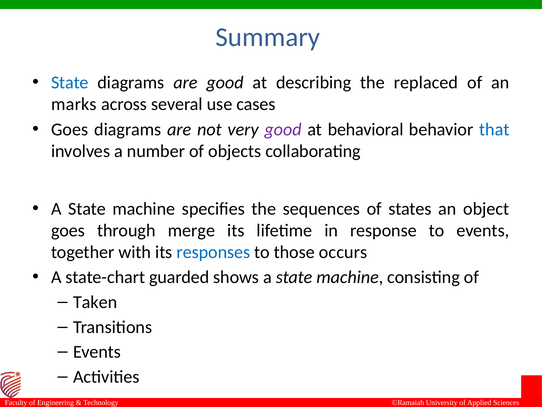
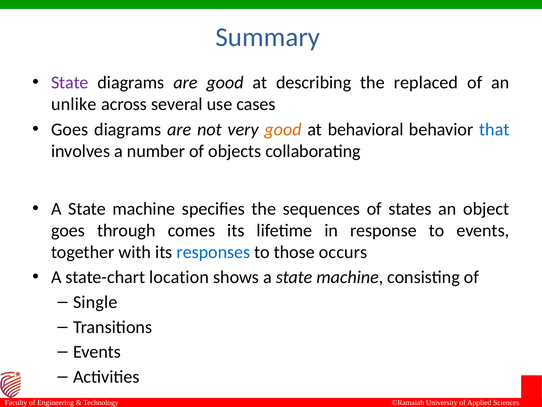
State at (70, 83) colour: blue -> purple
marks: marks -> unlike
good at (283, 129) colour: purple -> orange
merge: merge -> comes
guarded: guarded -> location
Taken: Taken -> Single
